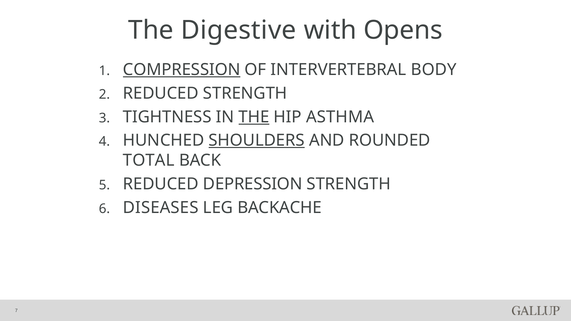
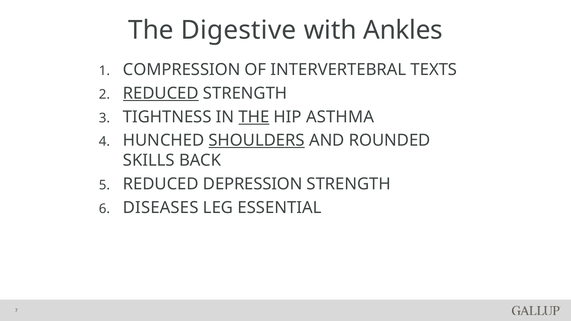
Opens: Opens -> Ankles
COMPRESSION underline: present -> none
BODY: BODY -> TEXTS
REDUCED at (161, 93) underline: none -> present
TOTAL: TOTAL -> SKILLS
BACKACHE: BACKACHE -> ESSENTIAL
